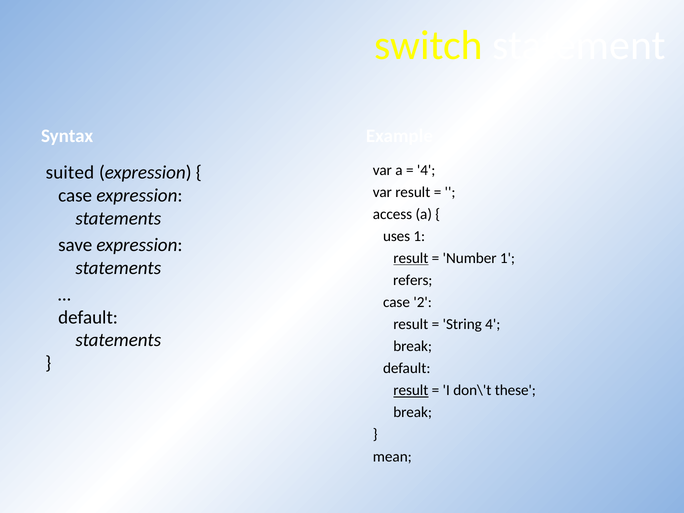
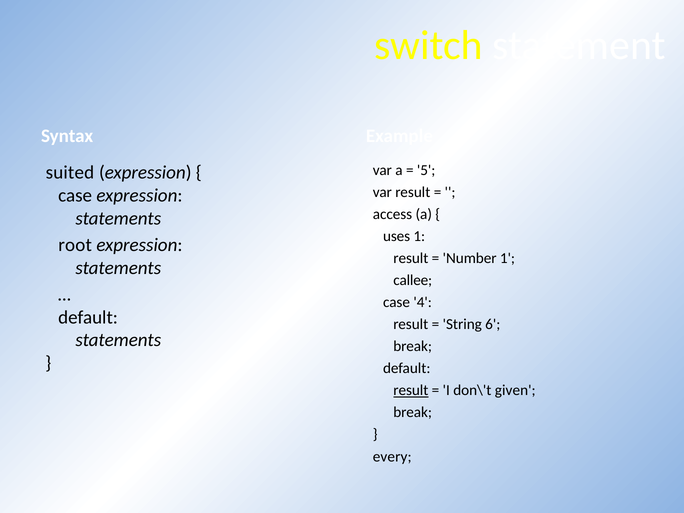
4 at (426, 170): 4 -> 5
save: save -> root
result at (411, 258) underline: present -> none
refers: refers -> callee
2: 2 -> 4
String 4: 4 -> 6
these: these -> given
mean: mean -> every
